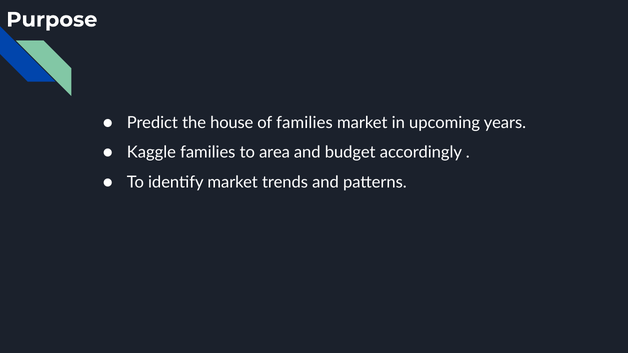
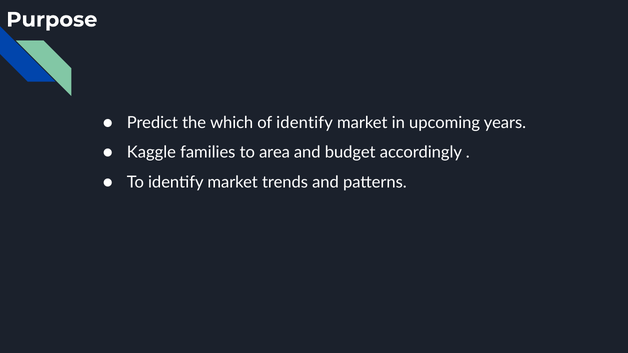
house: house -> which
of families: families -> identify
